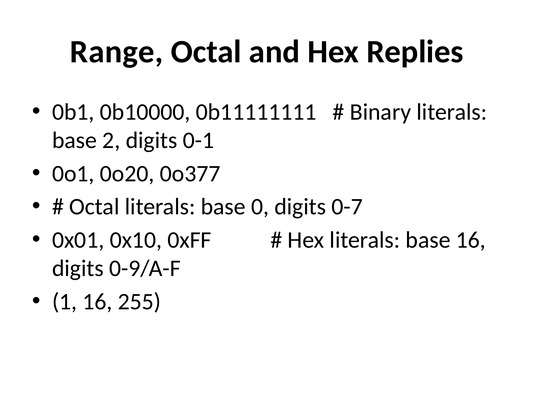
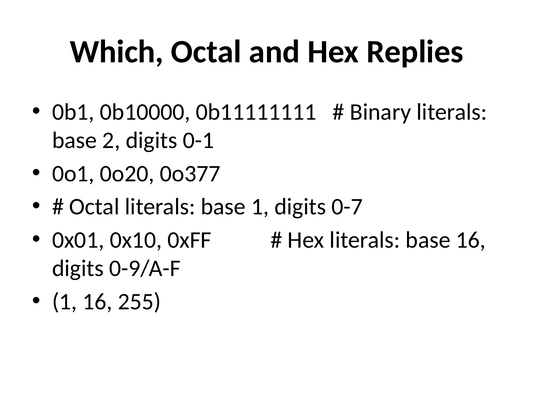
Range: Range -> Which
base 0: 0 -> 1
